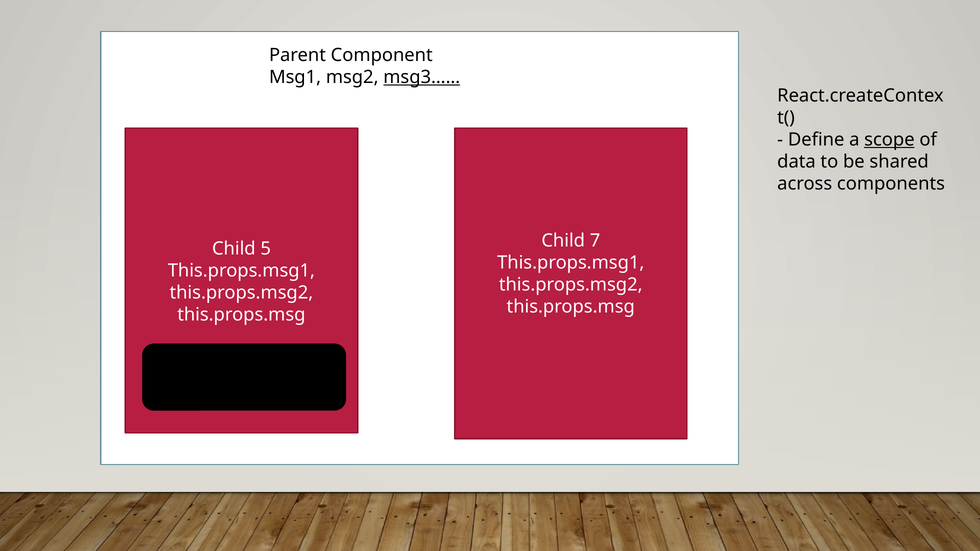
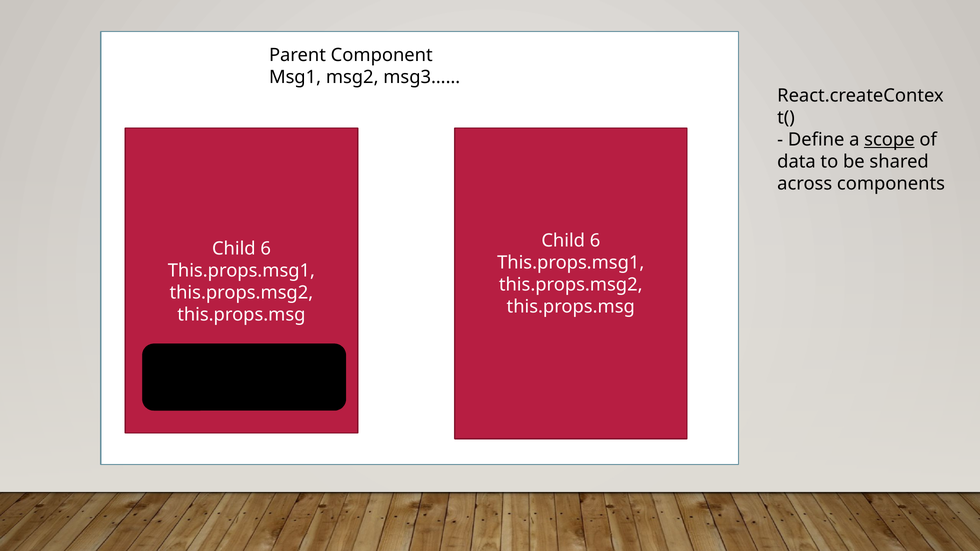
msg3…… underline: present -> none
7 at (595, 241): 7 -> 6
5 at (266, 249): 5 -> 6
